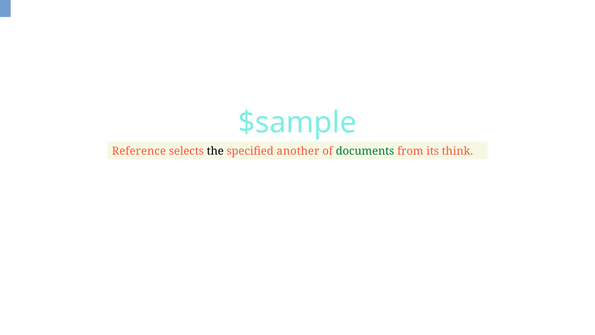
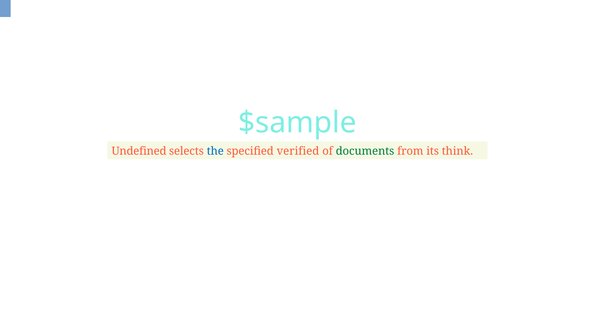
Reference: Reference -> Undefined
the colour: black -> blue
another: another -> verified
